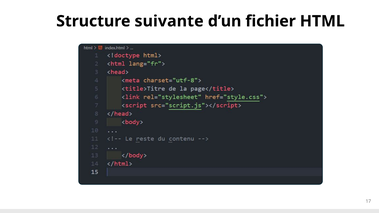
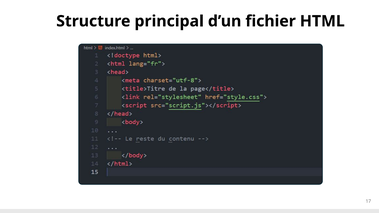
suivante: suivante -> principal
